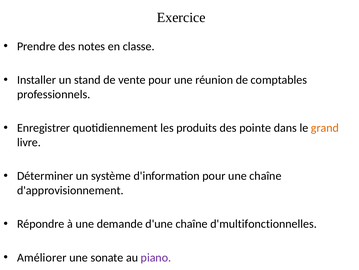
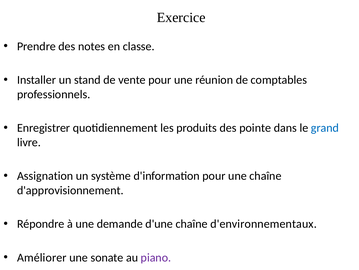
grand colour: orange -> blue
Déterminer: Déterminer -> Assignation
d'multifonctionnelles: d'multifonctionnelles -> d'environnementaux
